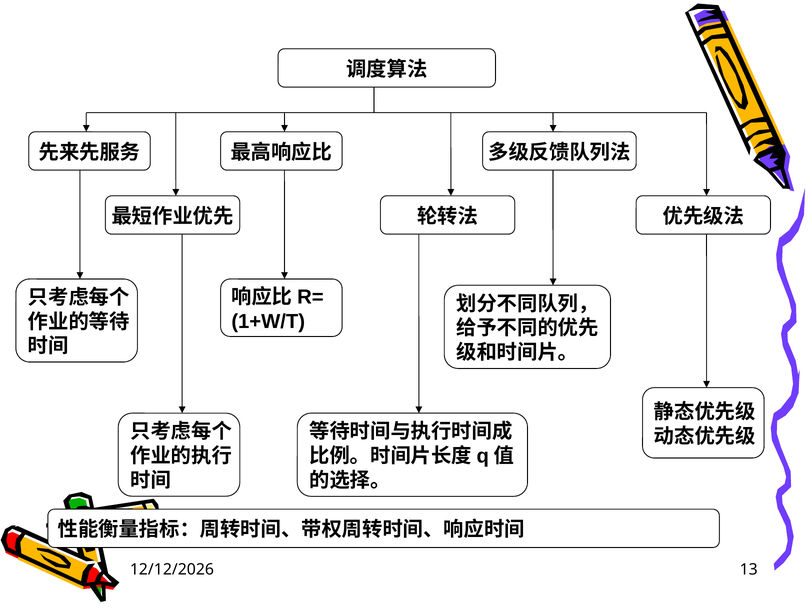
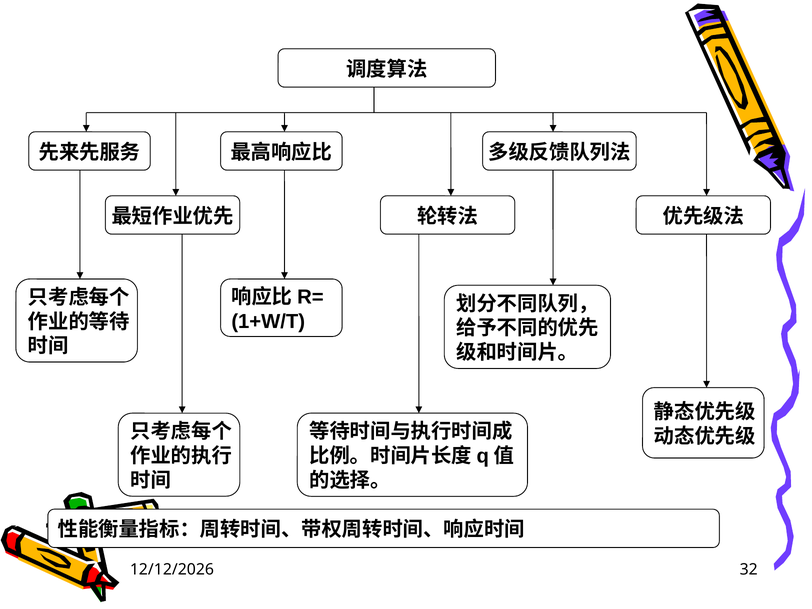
13: 13 -> 32
